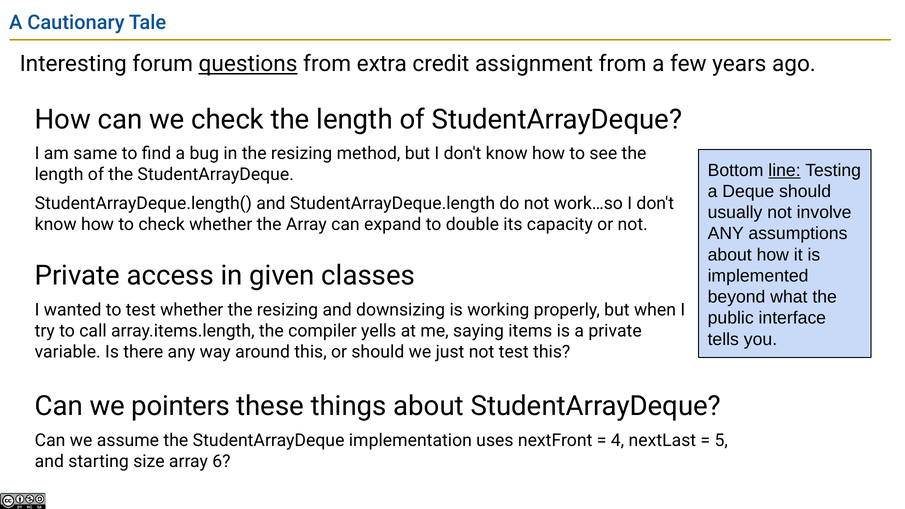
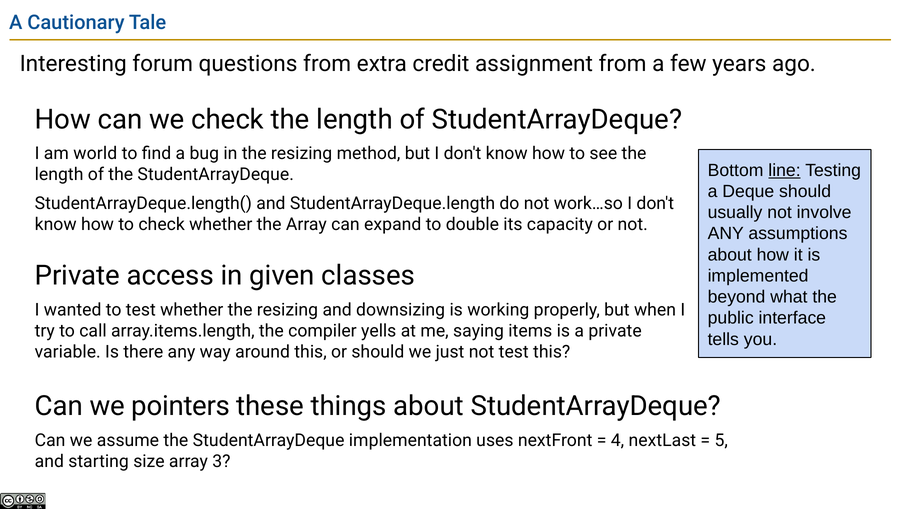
questions underline: present -> none
same: same -> world
6: 6 -> 3
